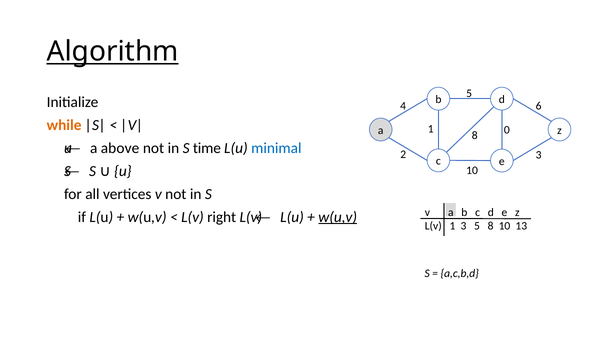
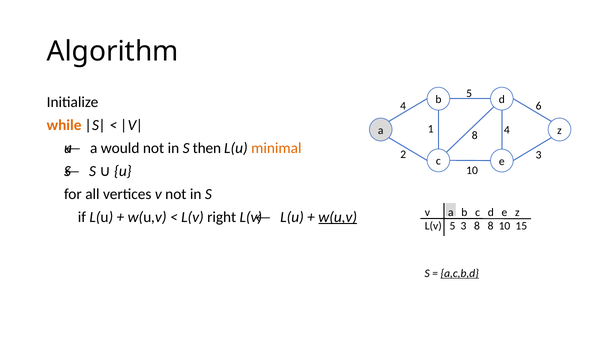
Algorithm underline: present -> none
8 0: 0 -> 4
above: above -> would
time: time -> then
minimal colour: blue -> orange
L(v 1: 1 -> 5
3 5: 5 -> 8
13: 13 -> 15
a,c,b,d underline: none -> present
